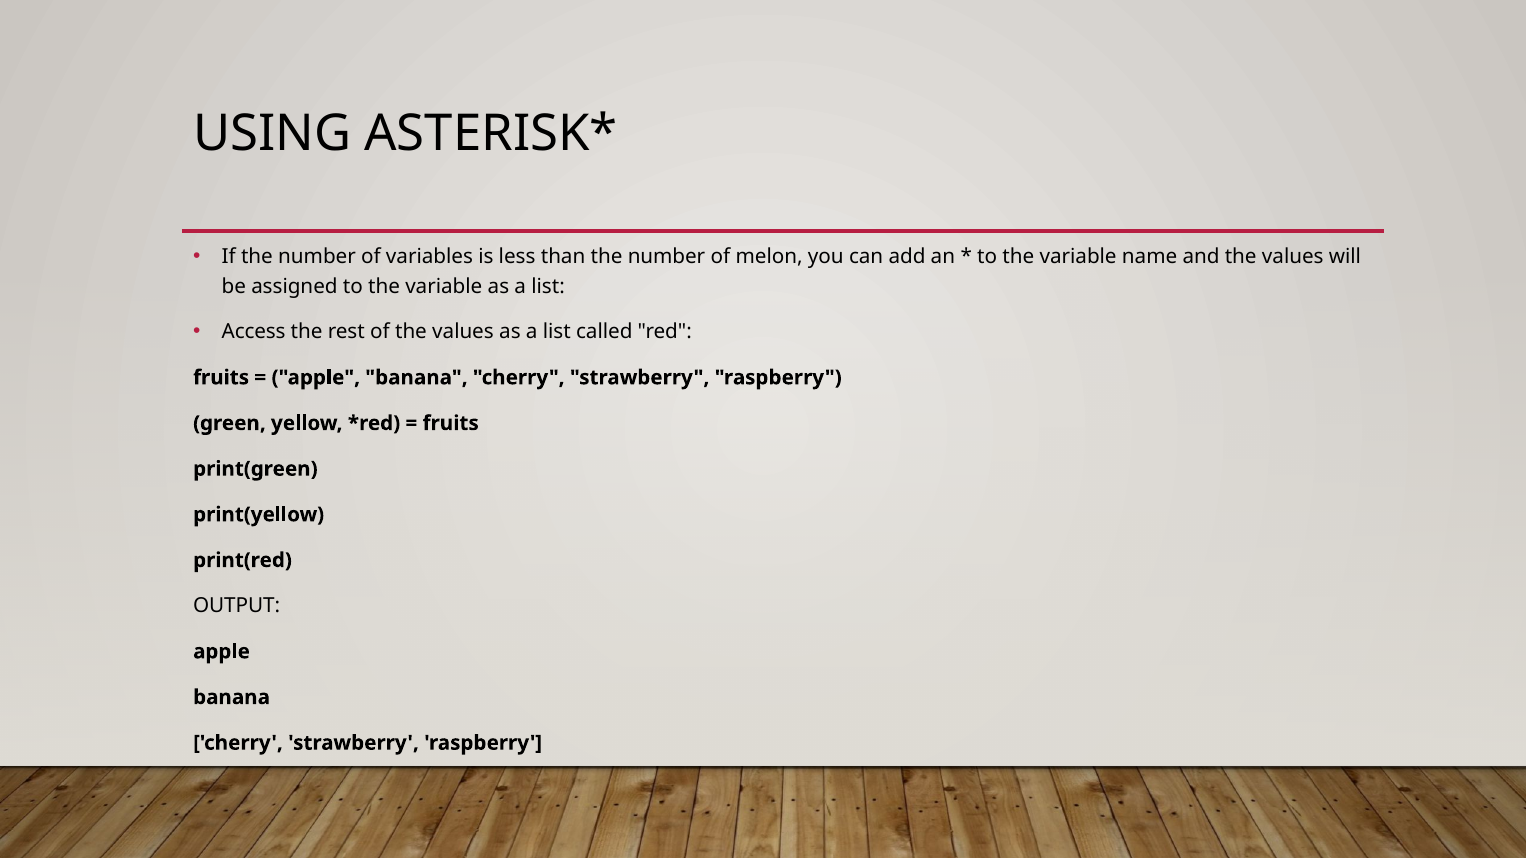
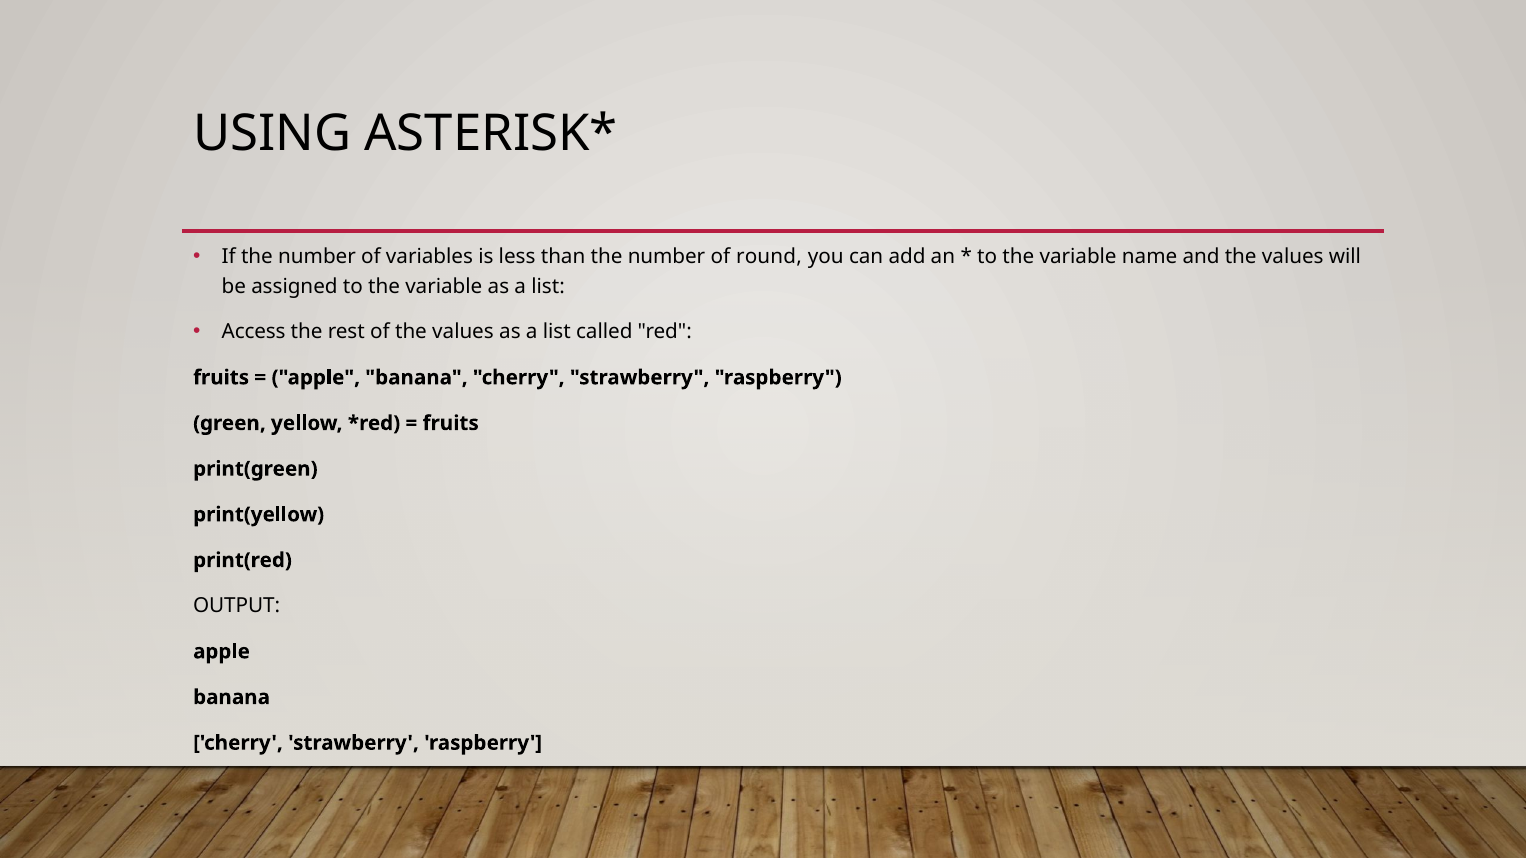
melon: melon -> round
